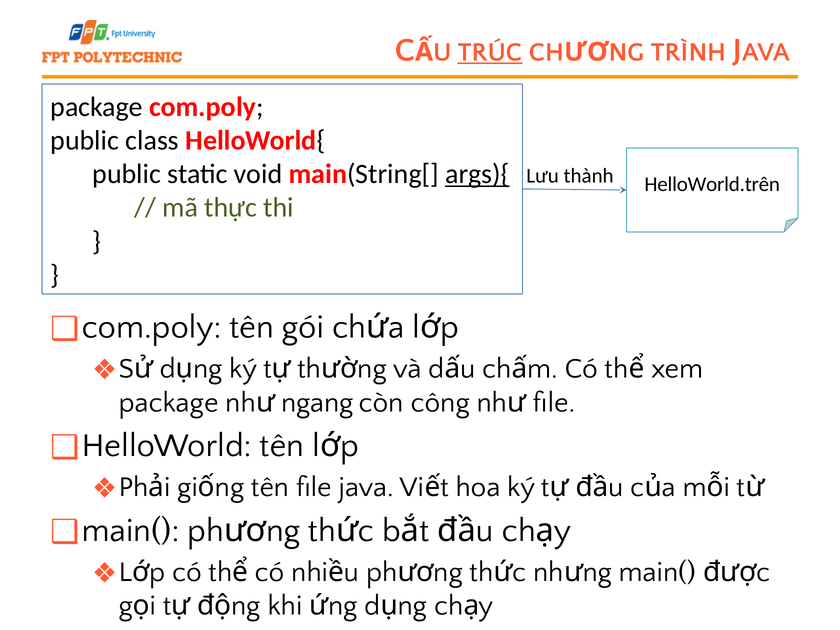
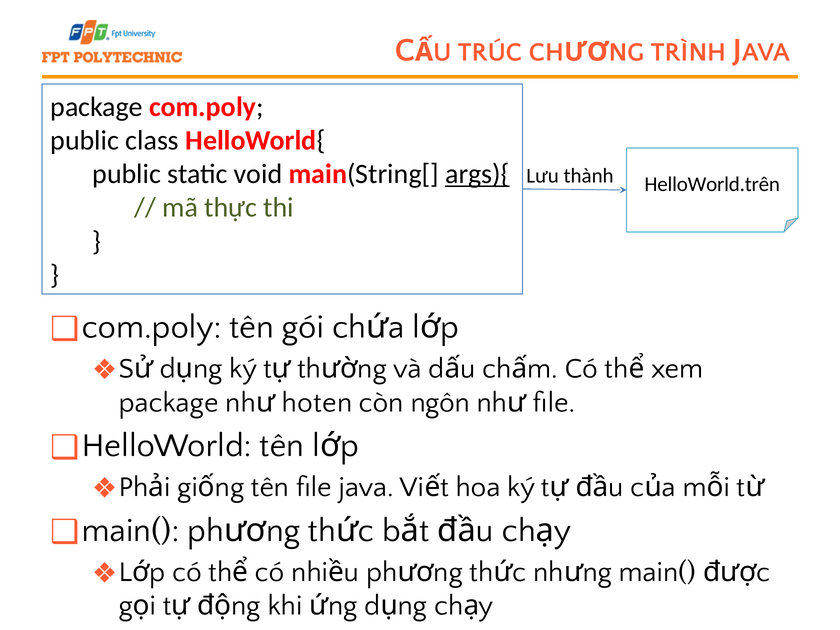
TRÚC underline: present -> none
ngang: ngang -> hoten
công: công -> ngôn
